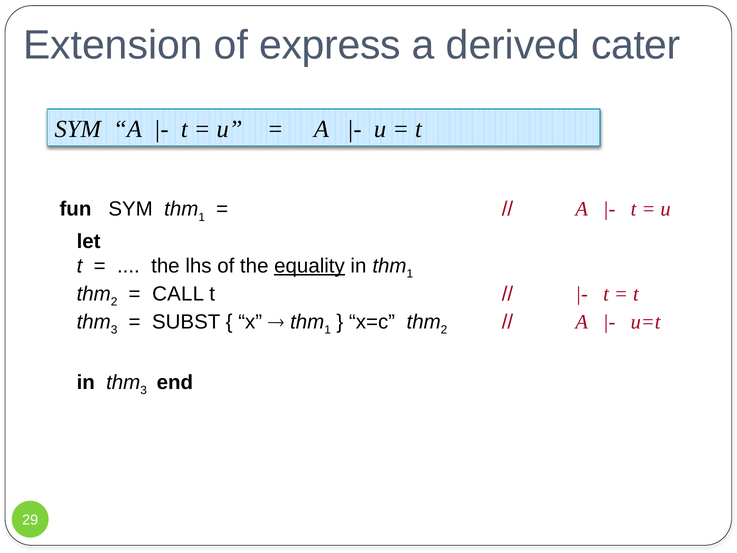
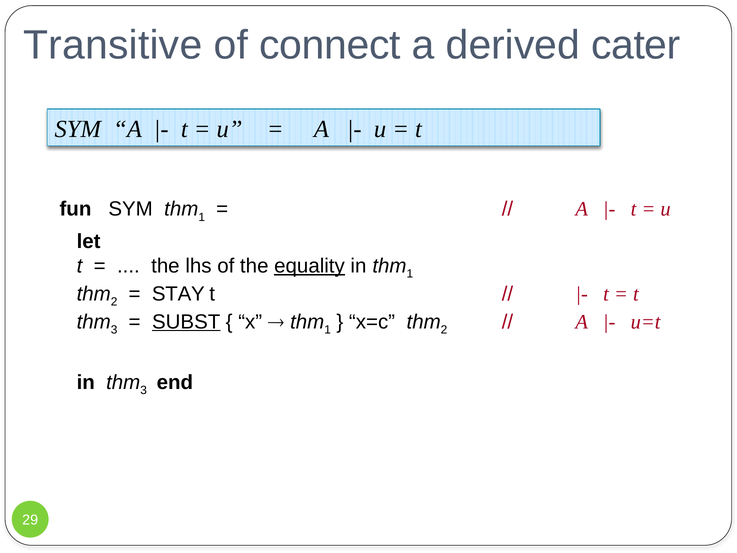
Extension: Extension -> Transitive
express: express -> connect
CALL: CALL -> STAY
SUBST underline: none -> present
